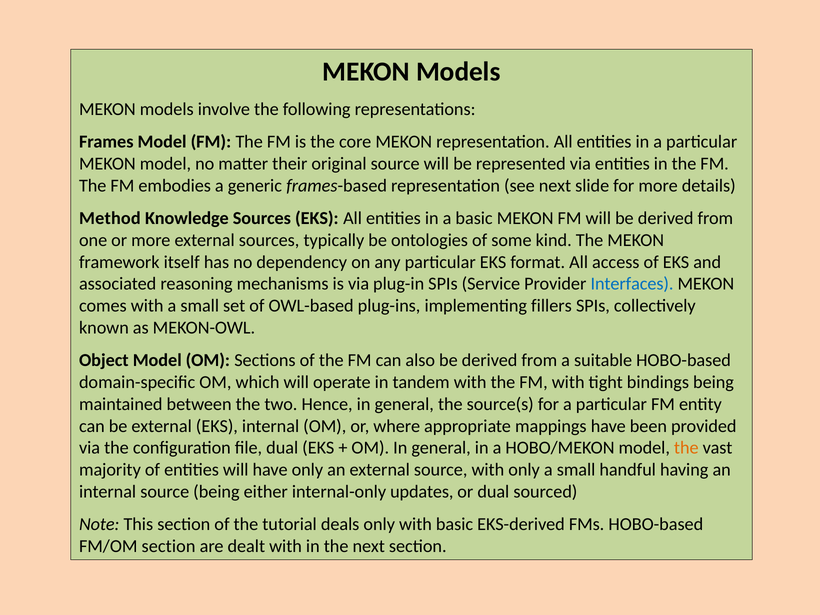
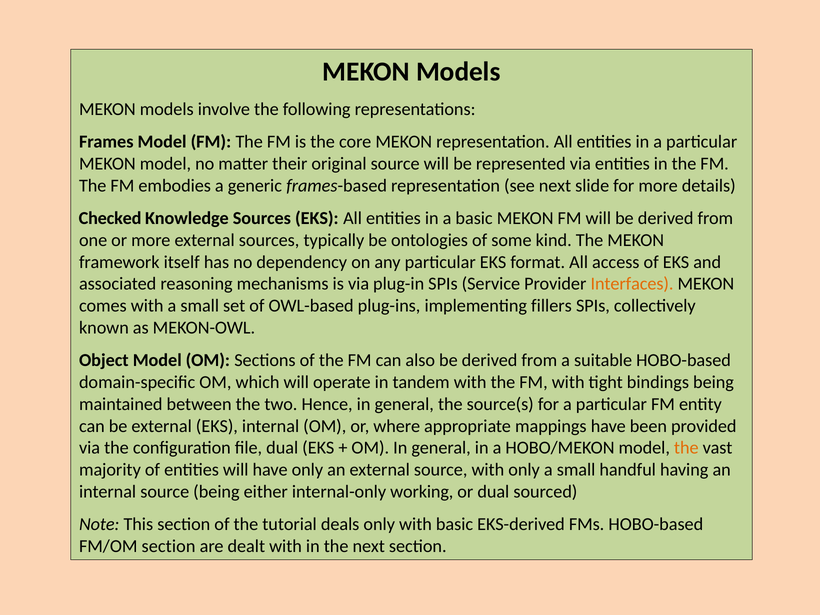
Method: Method -> Checked
Interfaces colour: blue -> orange
updates: updates -> working
